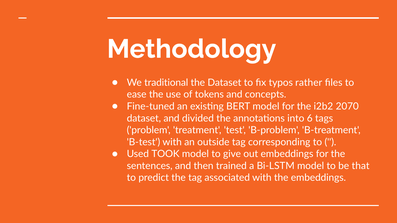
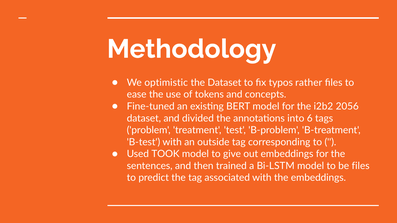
traditional: traditional -> optimistic
2070: 2070 -> 2056
be that: that -> files
